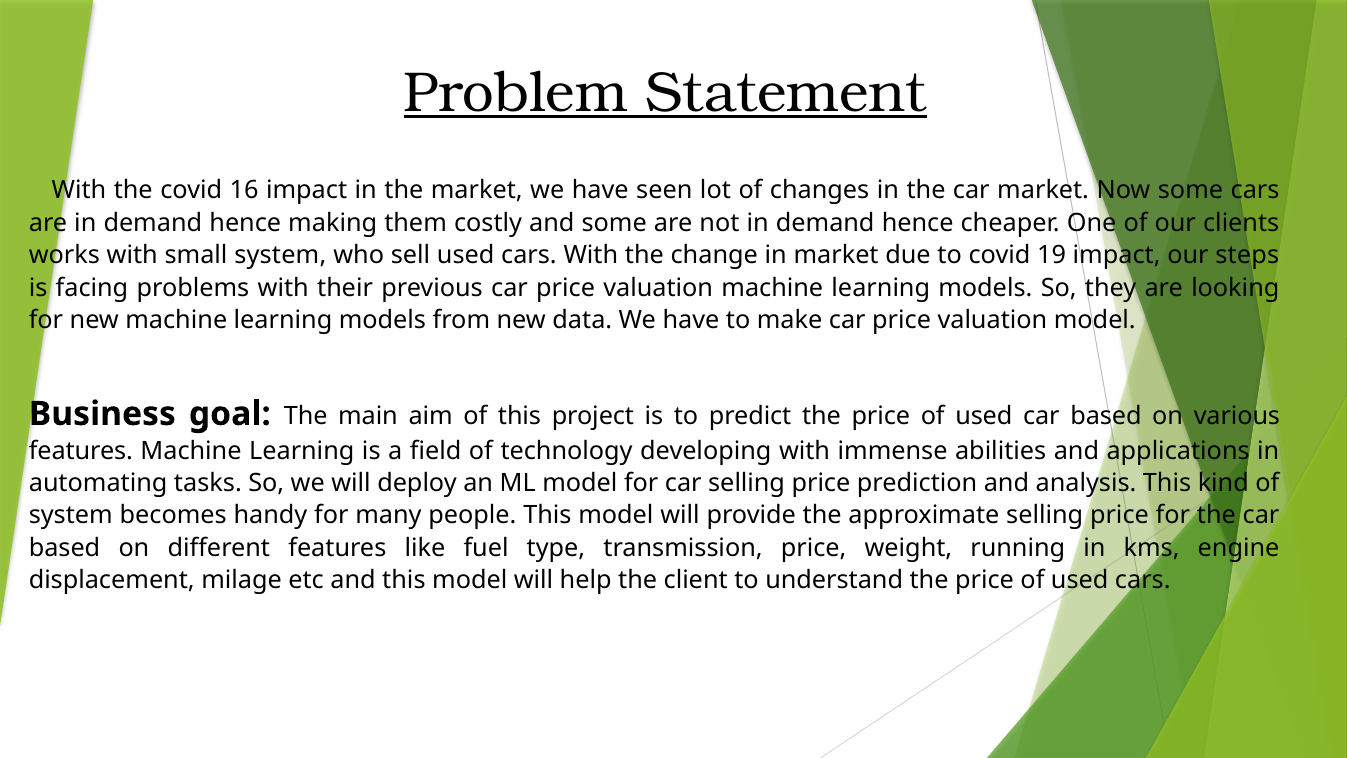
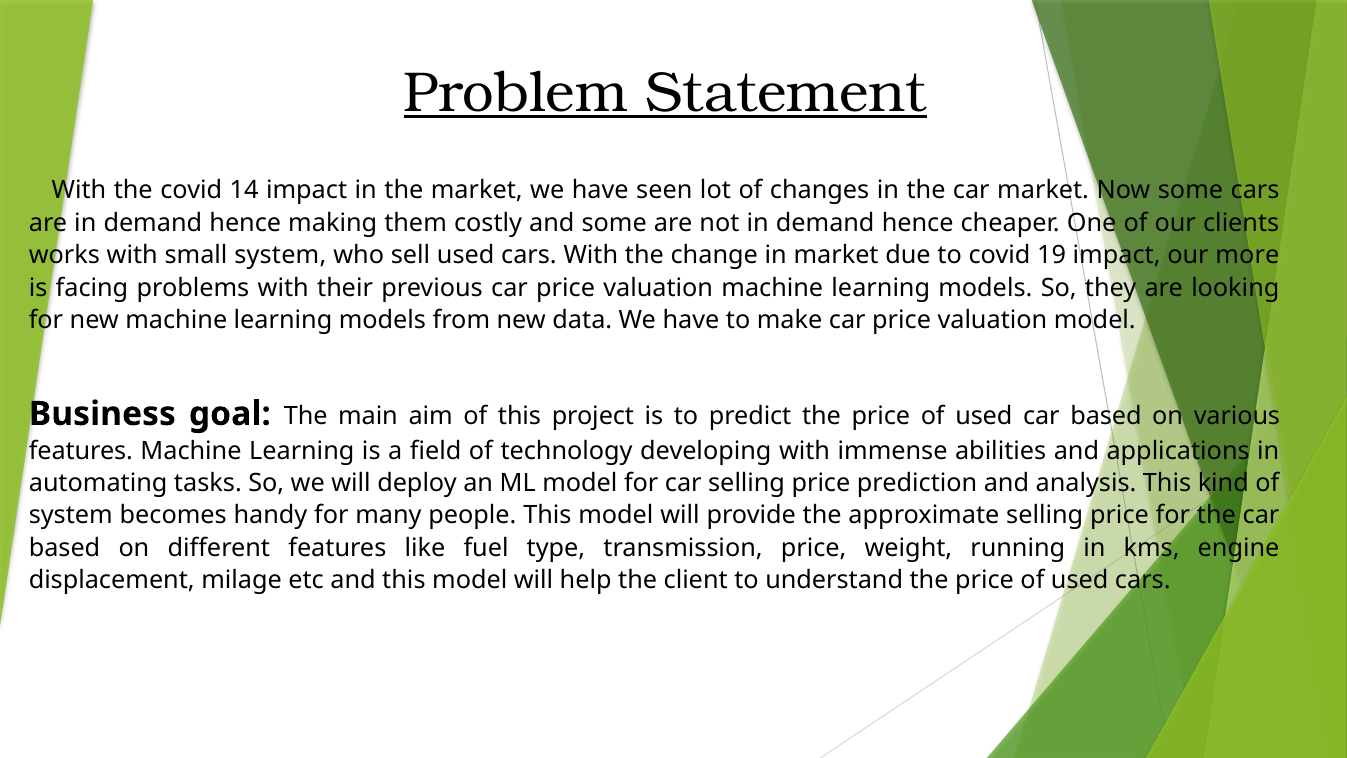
16: 16 -> 14
steps: steps -> more
